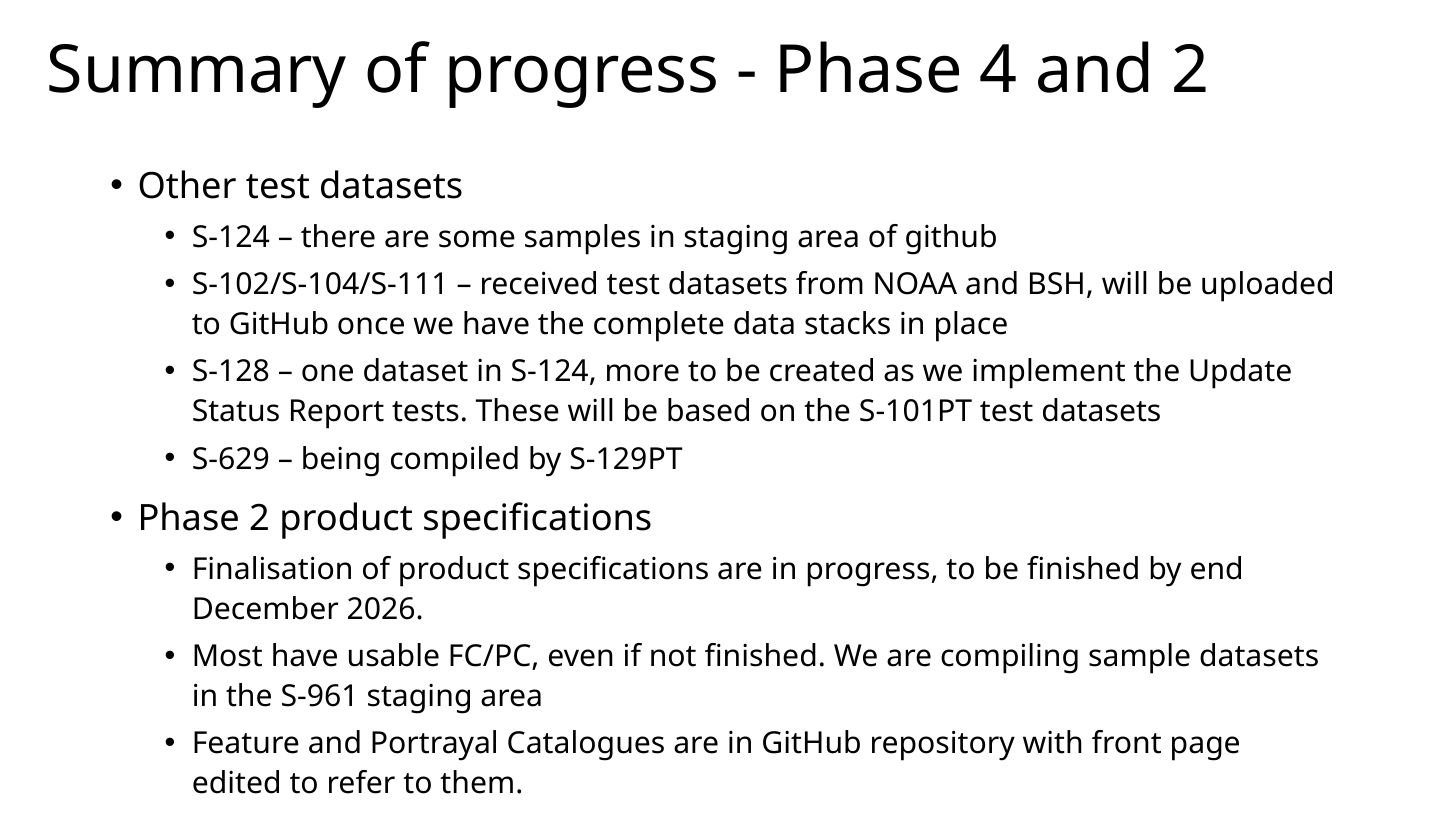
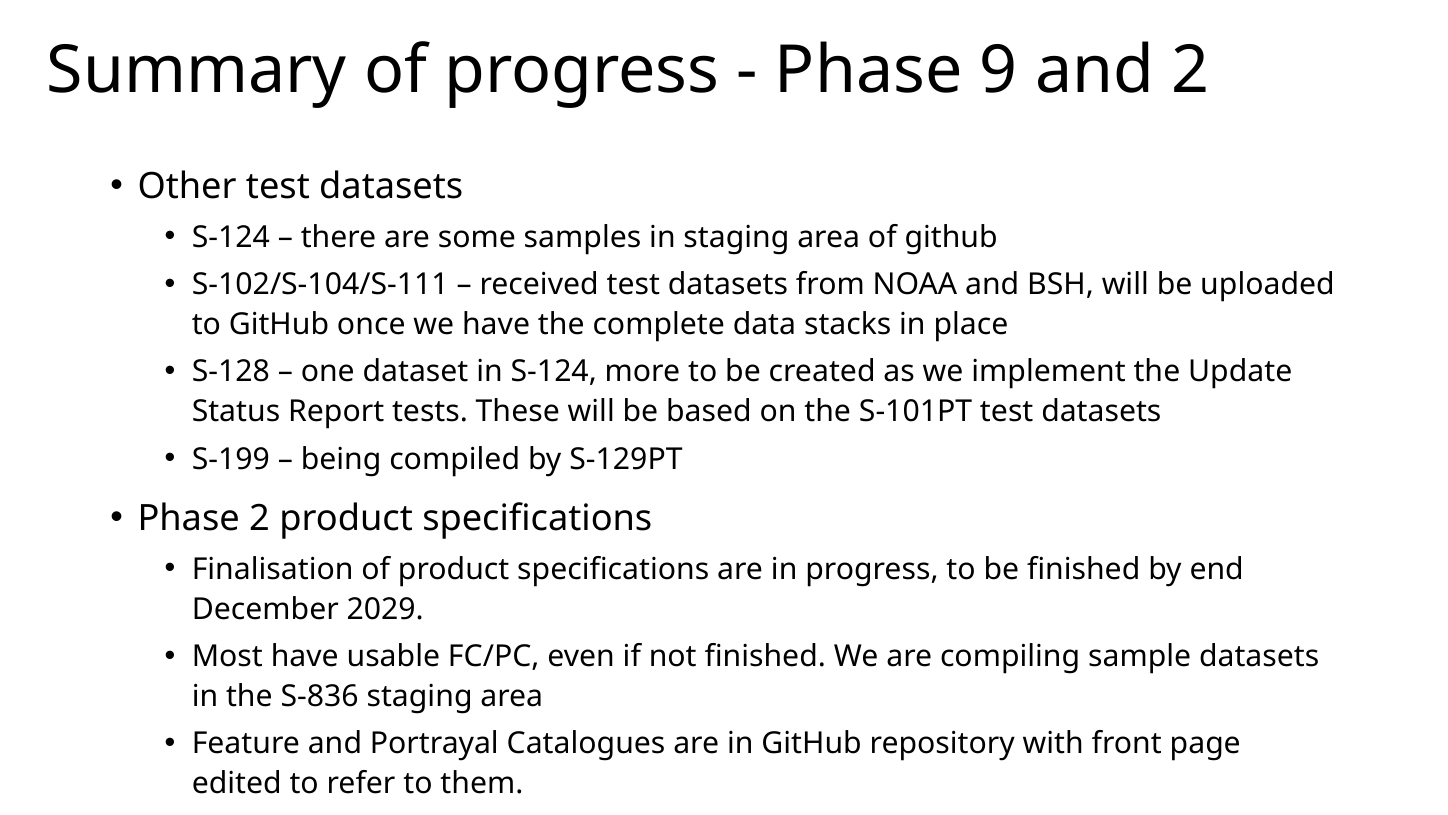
4: 4 -> 9
S-629: S-629 -> S-199
2026: 2026 -> 2029
S-961: S-961 -> S-836
